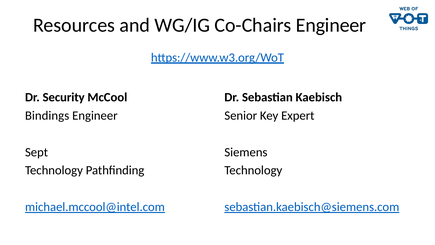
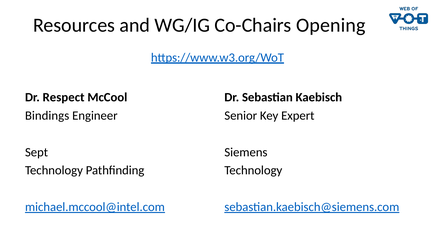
Co-Chairs Engineer: Engineer -> Opening
Security: Security -> Respect
